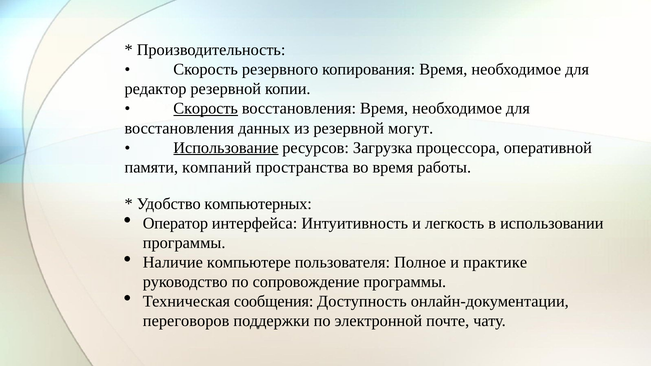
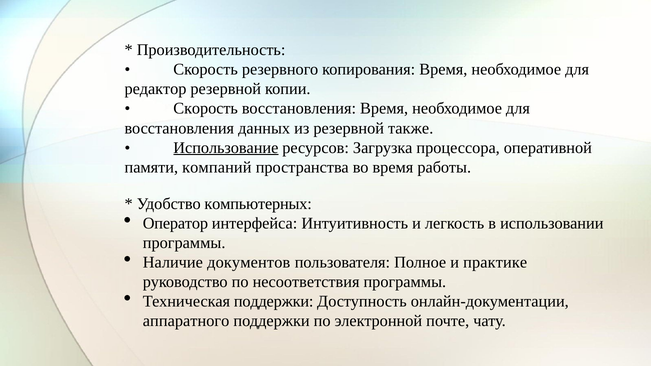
Скорость at (206, 109) underline: present -> none
могут: могут -> также
компьютере: компьютере -> документов
сопровождение: сопровождение -> несоответствия
Техническая сообщения: сообщения -> поддержки
переговоров: переговоров -> аппаратного
